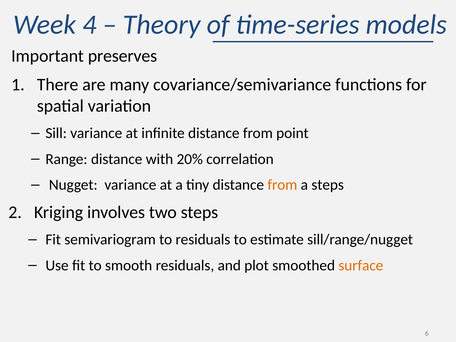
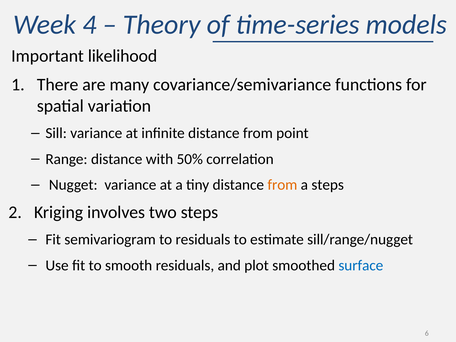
preserves: preserves -> likelihood
20%: 20% -> 50%
surface colour: orange -> blue
